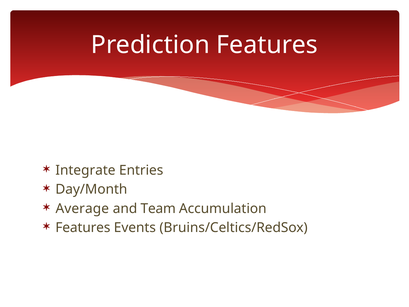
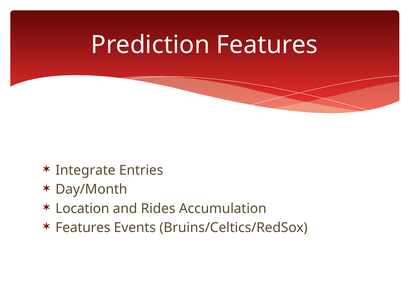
Average: Average -> Location
Team: Team -> Rides
